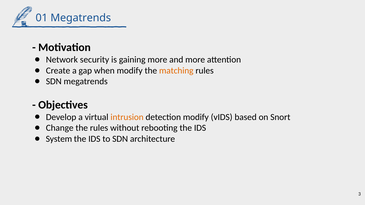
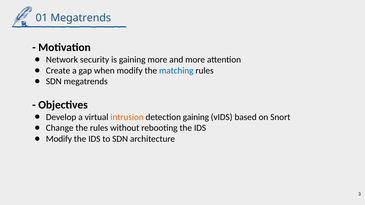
matching colour: orange -> blue
detection modify: modify -> gaining
System at (59, 139): System -> Modify
